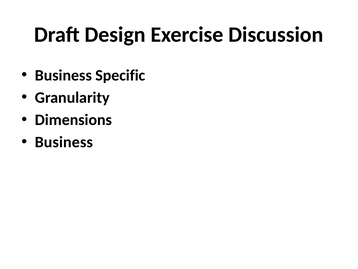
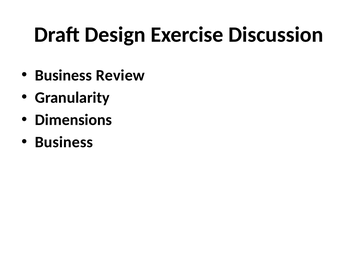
Specific: Specific -> Review
